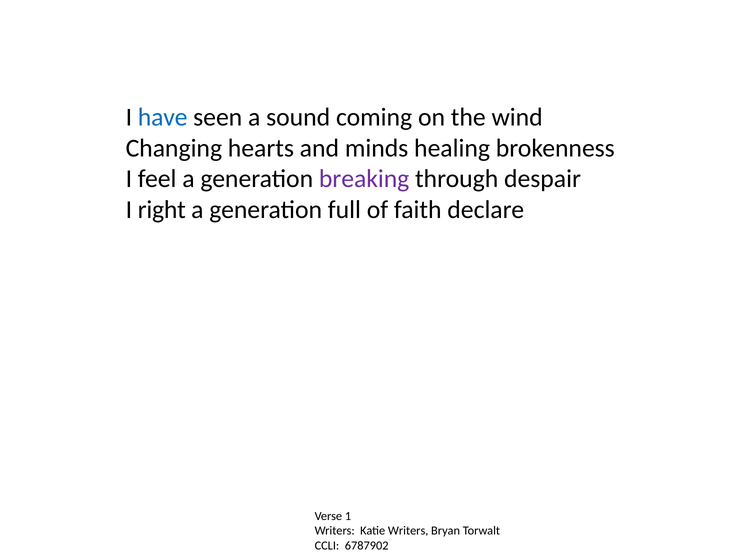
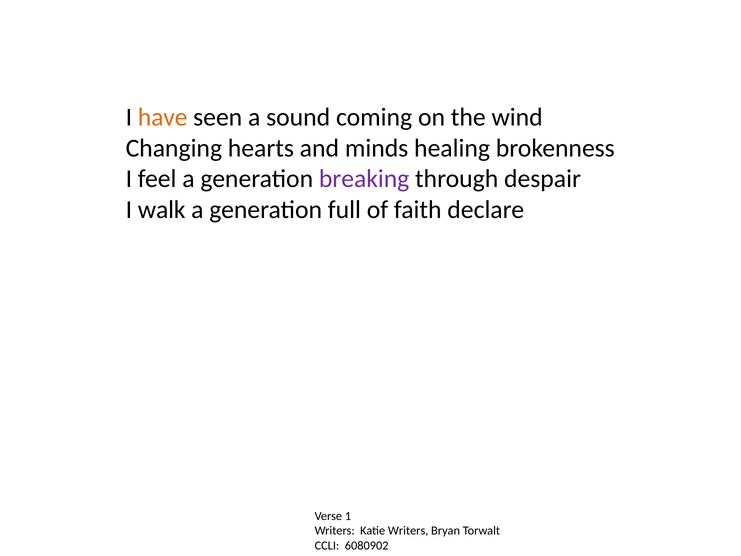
have colour: blue -> orange
right: right -> walk
6787902: 6787902 -> 6080902
